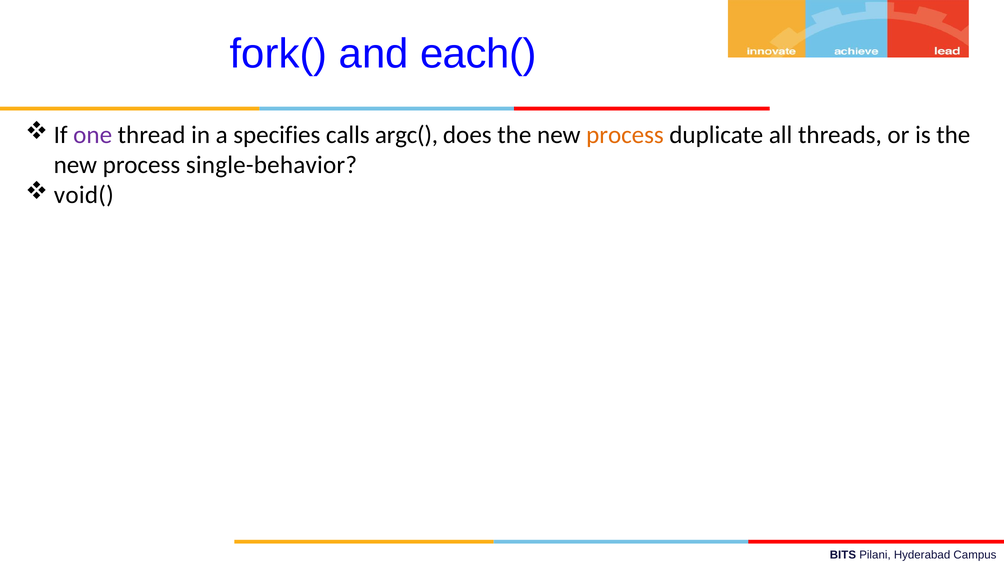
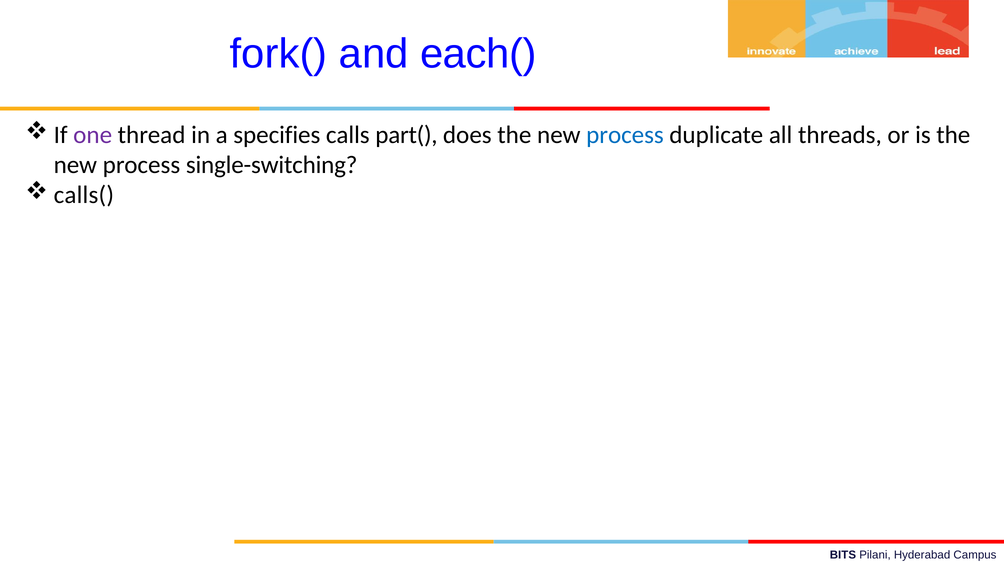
argc(: argc( -> part(
process at (625, 135) colour: orange -> blue
single-behavior: single-behavior -> single-switching
void(: void( -> calls(
